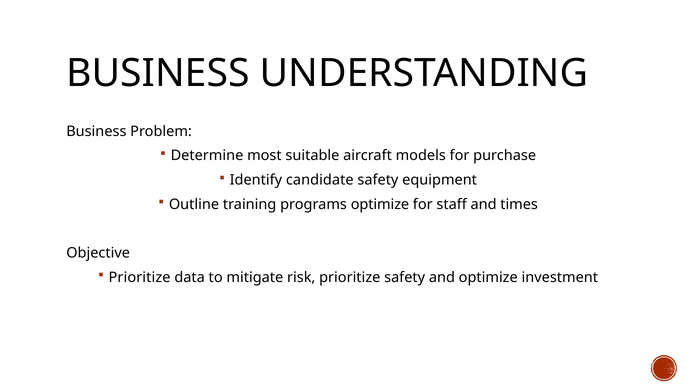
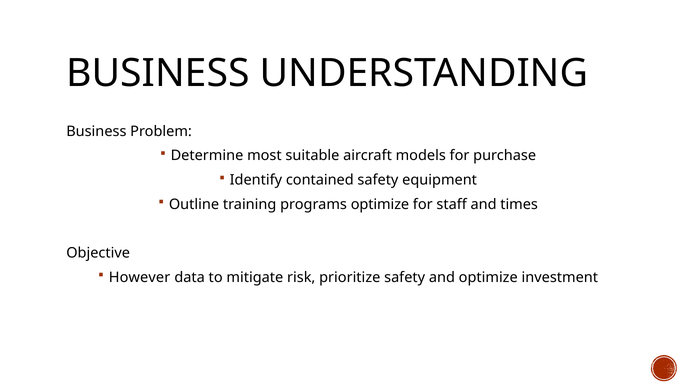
candidate: candidate -> contained
Prioritize at (140, 278): Prioritize -> However
